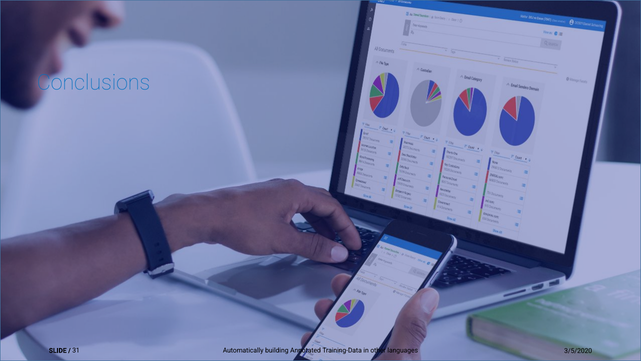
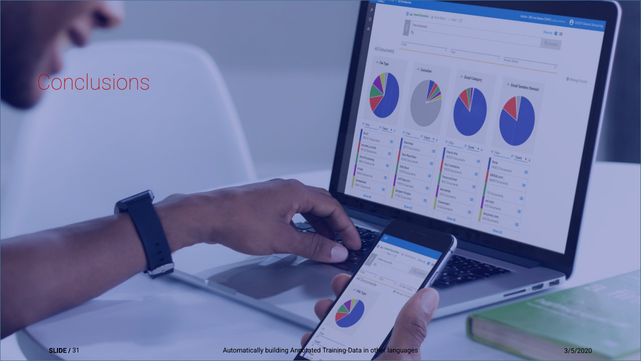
Conclusions colour: blue -> red
